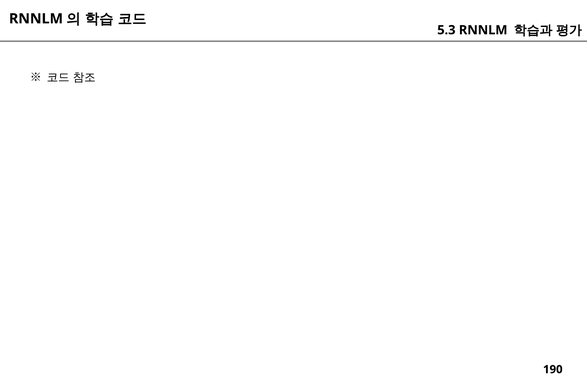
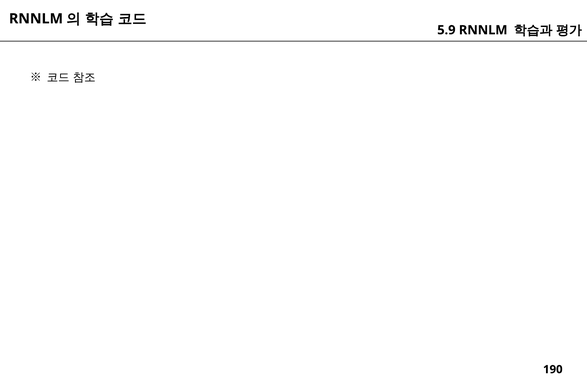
5.3: 5.3 -> 5.9
